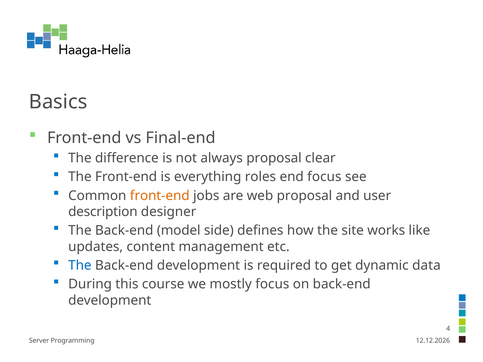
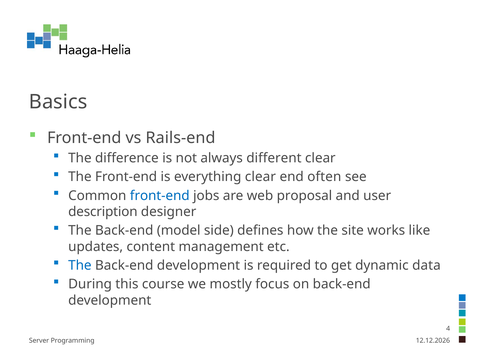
Final-end: Final-end -> Rails-end
always proposal: proposal -> different
everything roles: roles -> clear
end focus: focus -> often
front-end at (160, 196) colour: orange -> blue
